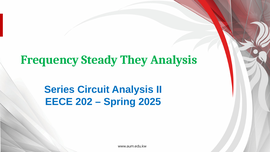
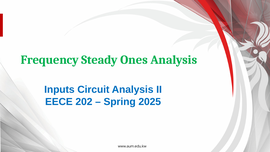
They: They -> Ones
Series: Series -> Inputs
